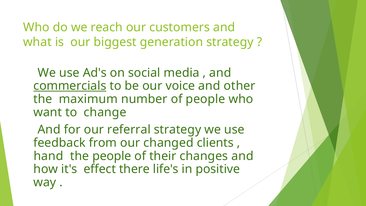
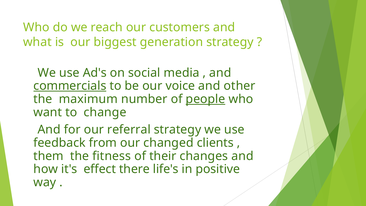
people at (205, 99) underline: none -> present
hand: hand -> them
the people: people -> fitness
